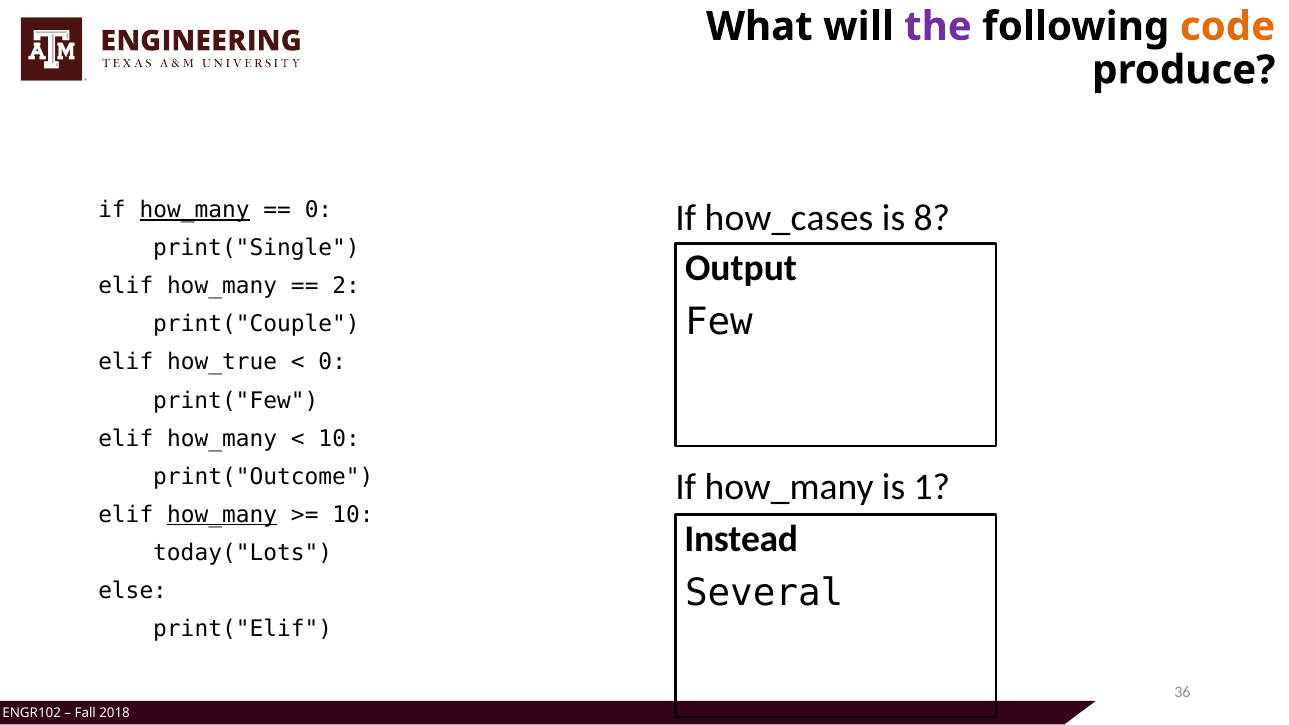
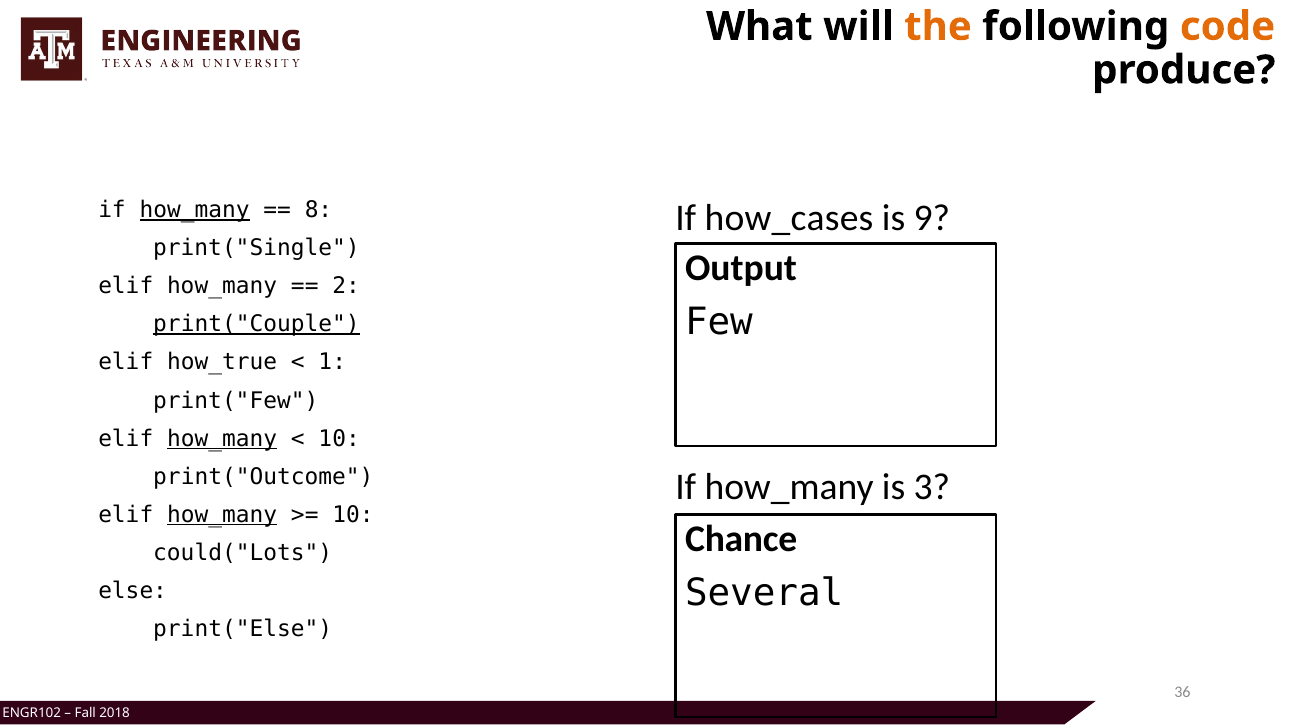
the colour: purple -> orange
0 at (318, 210): 0 -> 8
8: 8 -> 9
print("Couple underline: none -> present
0 at (332, 362): 0 -> 1
how_many at (222, 439) underline: none -> present
1: 1 -> 3
Instead: Instead -> Chance
today("Lots: today("Lots -> could("Lots
print("Elif: print("Elif -> print("Else
